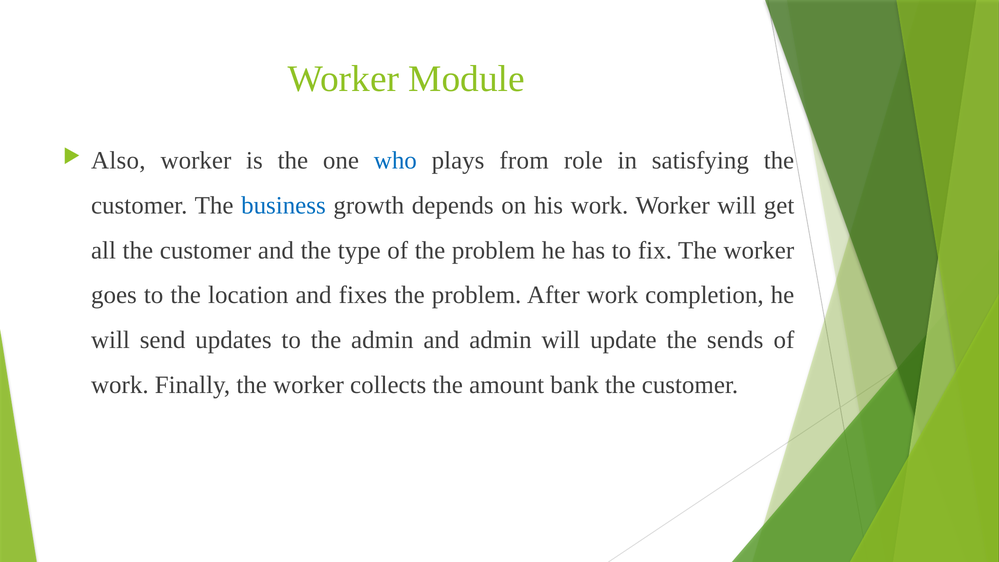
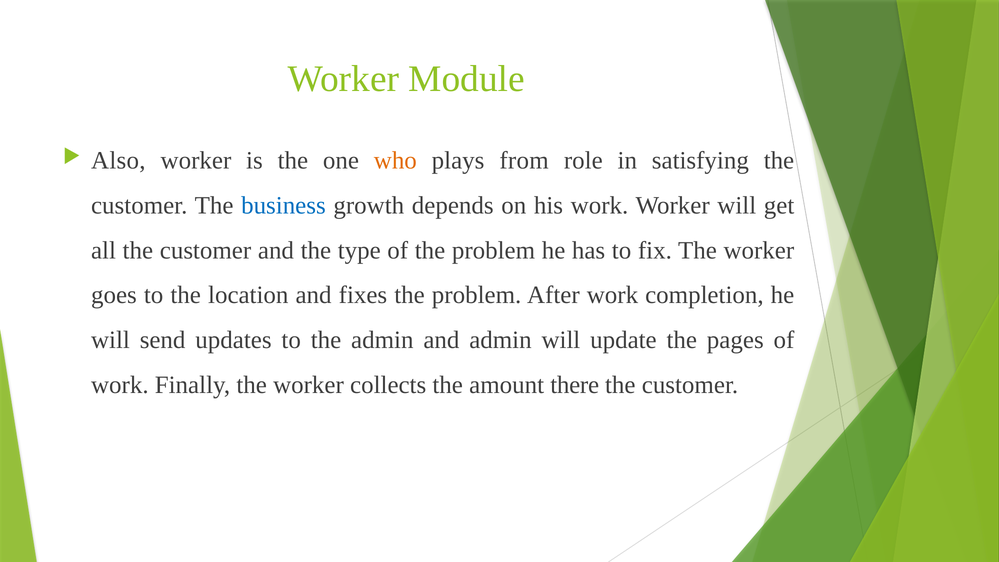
who colour: blue -> orange
sends: sends -> pages
bank: bank -> there
